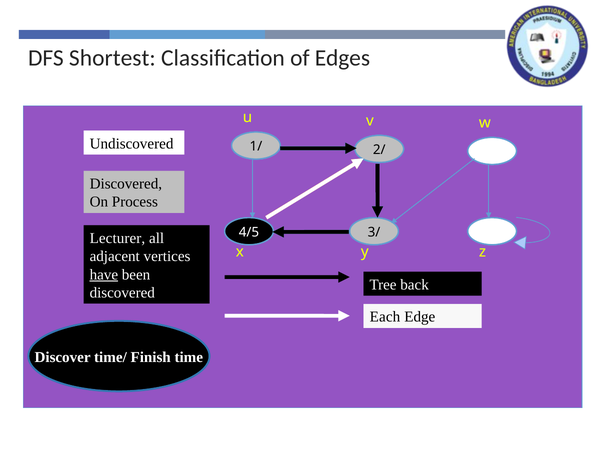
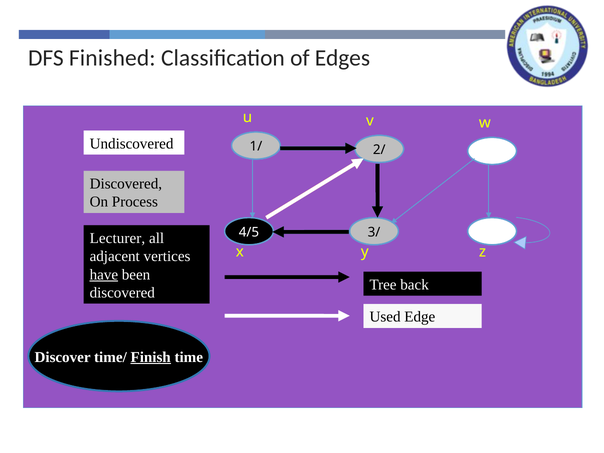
Shortest: Shortest -> Finished
Each: Each -> Used
Finish underline: none -> present
